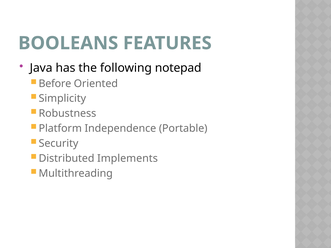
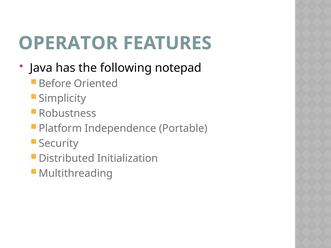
BOOLEANS: BOOLEANS -> OPERATOR
Implements: Implements -> Initialization
